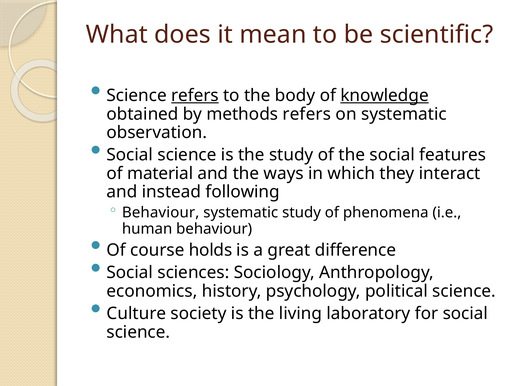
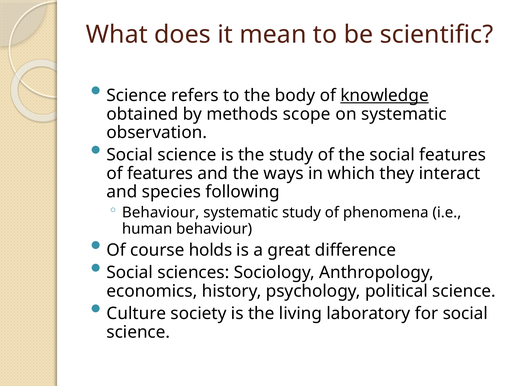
refers at (195, 96) underline: present -> none
methods refers: refers -> scope
of material: material -> features
instead: instead -> species
